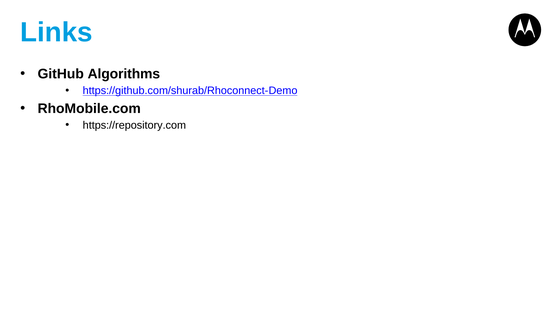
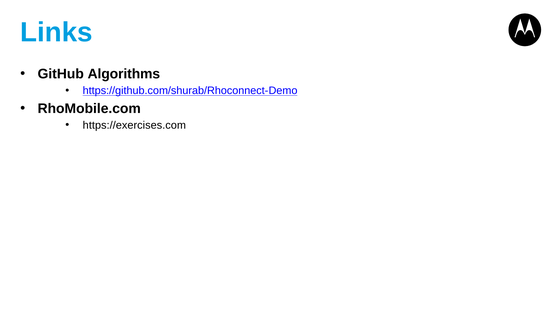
https://repository.com: https://repository.com -> https://exercises.com
